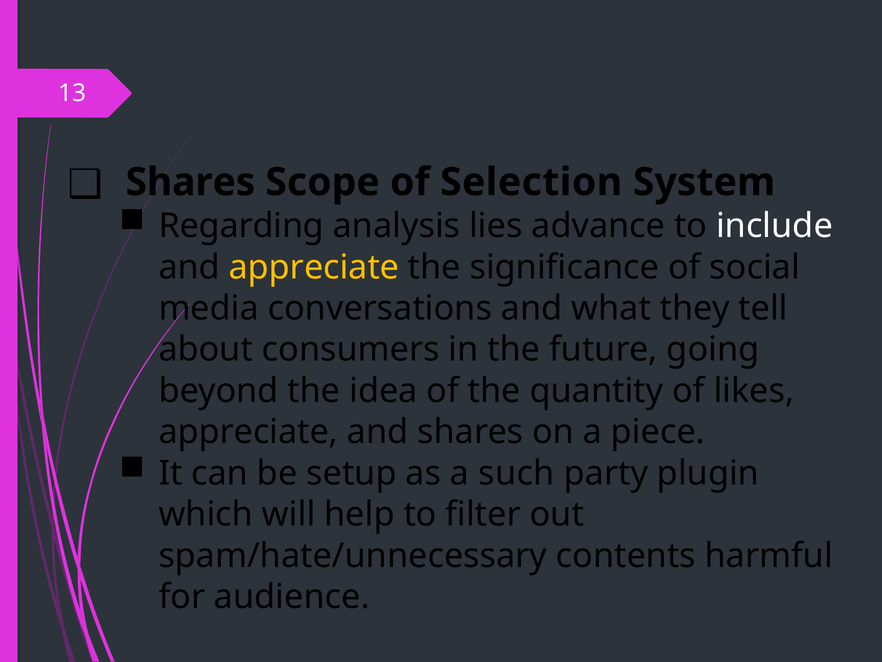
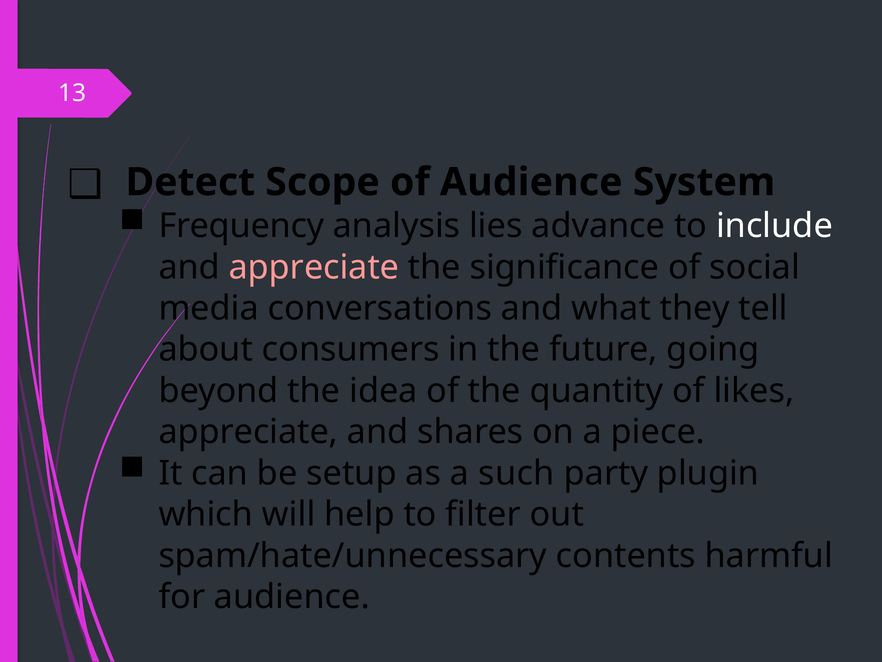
Shares at (190, 182): Shares -> Detect
of Selection: Selection -> Audience
Regarding: Regarding -> Frequency
appreciate at (314, 267) colour: yellow -> pink
